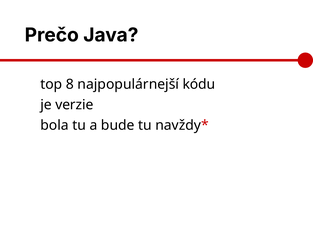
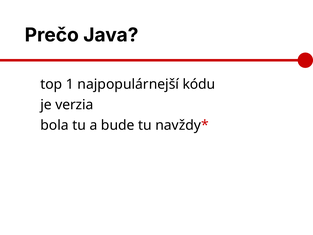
8: 8 -> 1
verzie: verzie -> verzia
